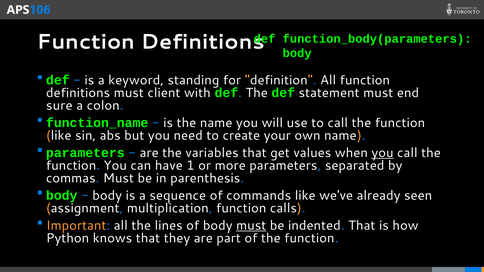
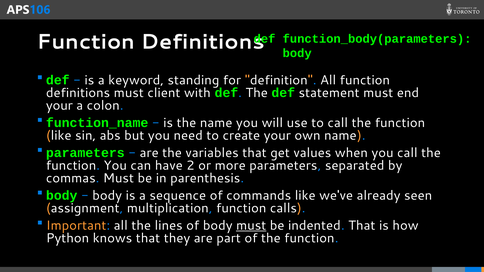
sure at (59, 106): sure -> your
you at (382, 153) underline: present -> none
1: 1 -> 2
